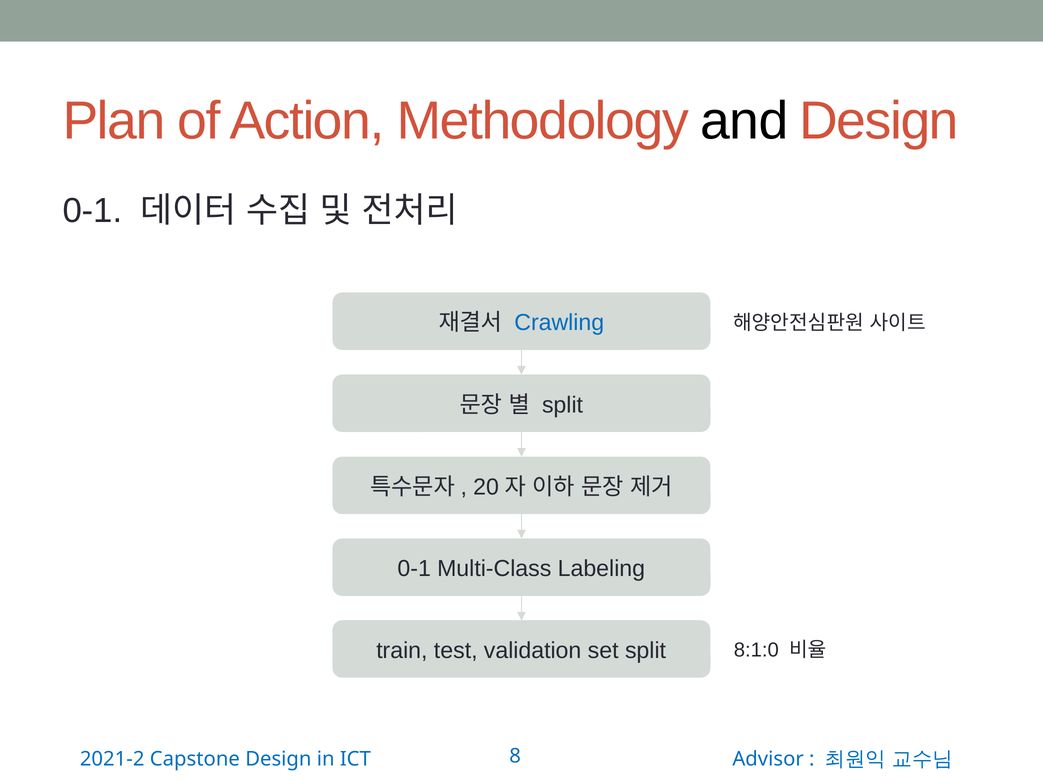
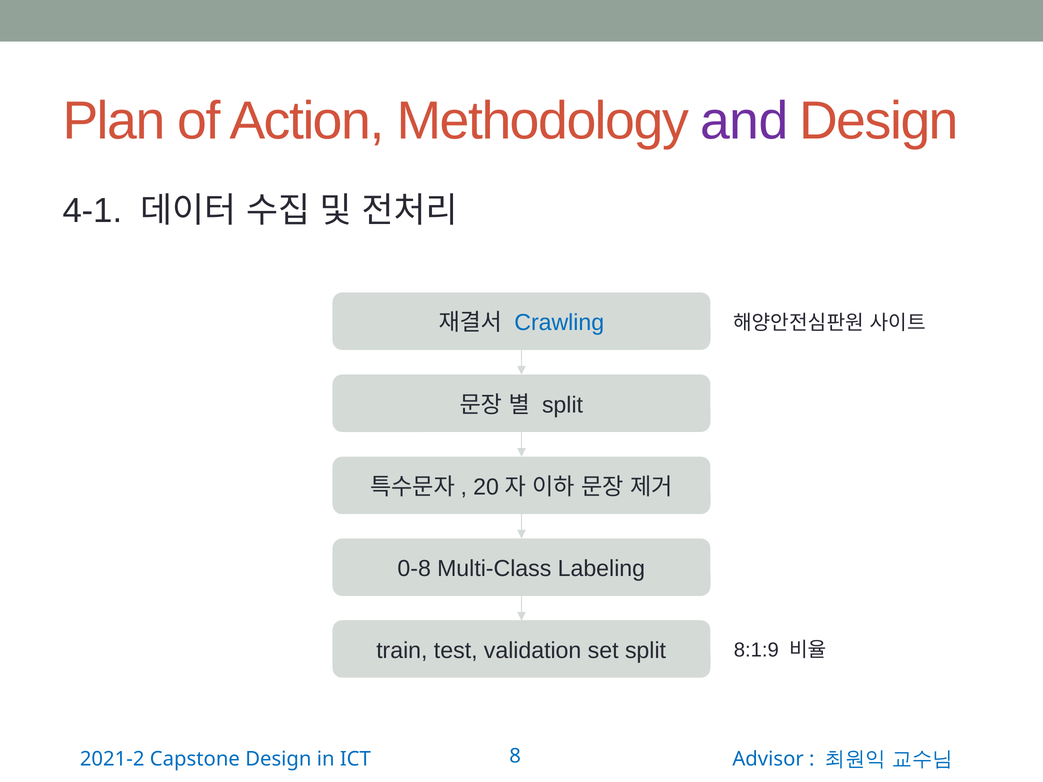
and colour: black -> purple
0-1 at (93, 211): 0-1 -> 4-1
0-1 at (414, 569): 0-1 -> 0-8
8:1:0: 8:1:0 -> 8:1:9
